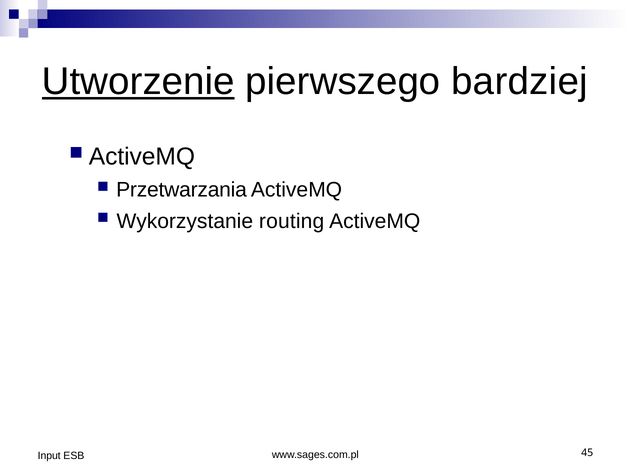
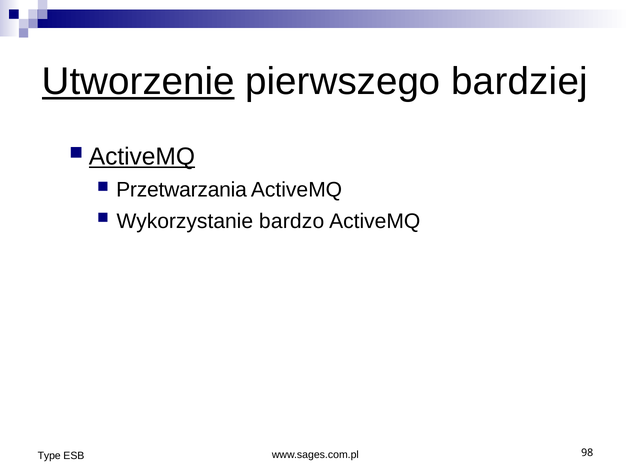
ActiveMQ at (142, 156) underline: none -> present
routing: routing -> bardzo
Input: Input -> Type
45: 45 -> 98
